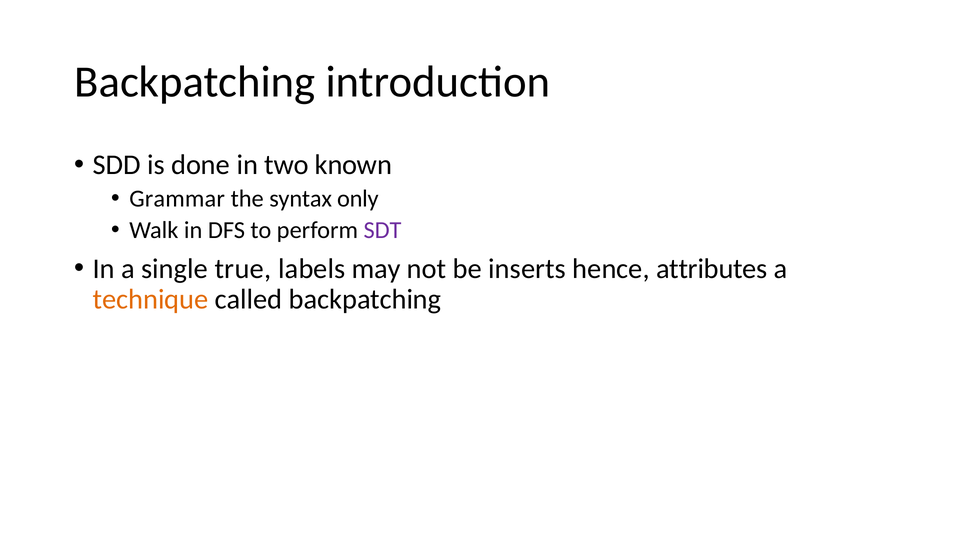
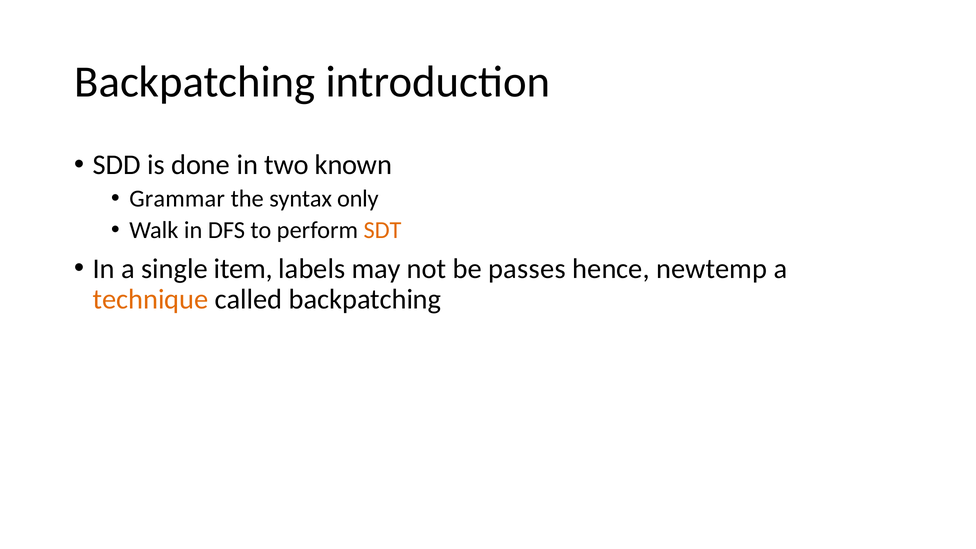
SDT colour: purple -> orange
true: true -> item
inserts: inserts -> passes
attributes: attributes -> newtemp
